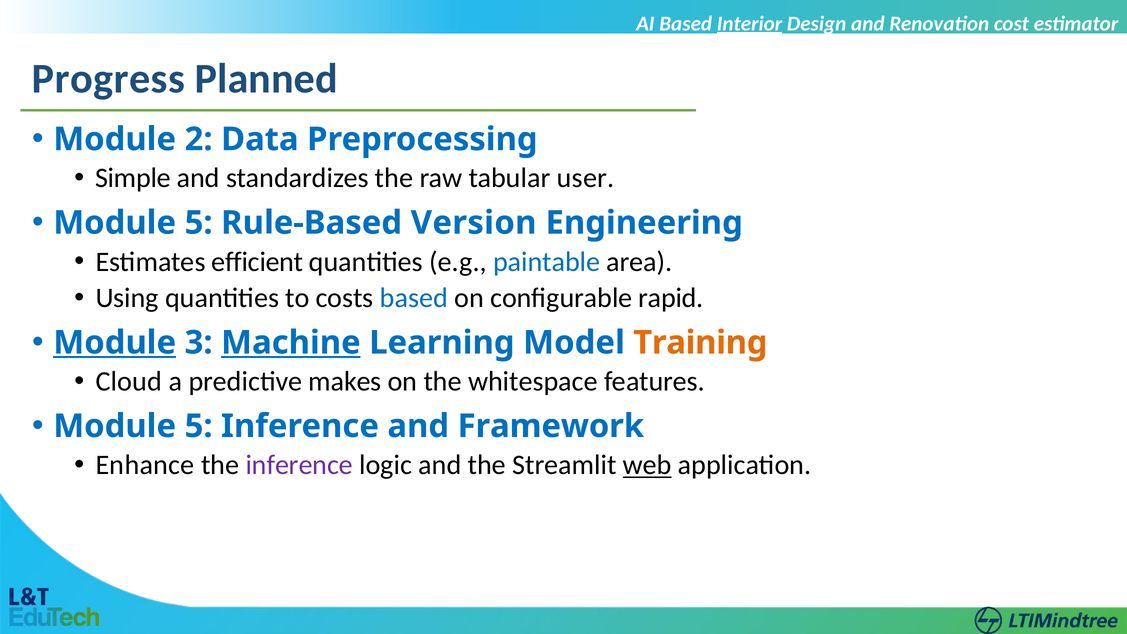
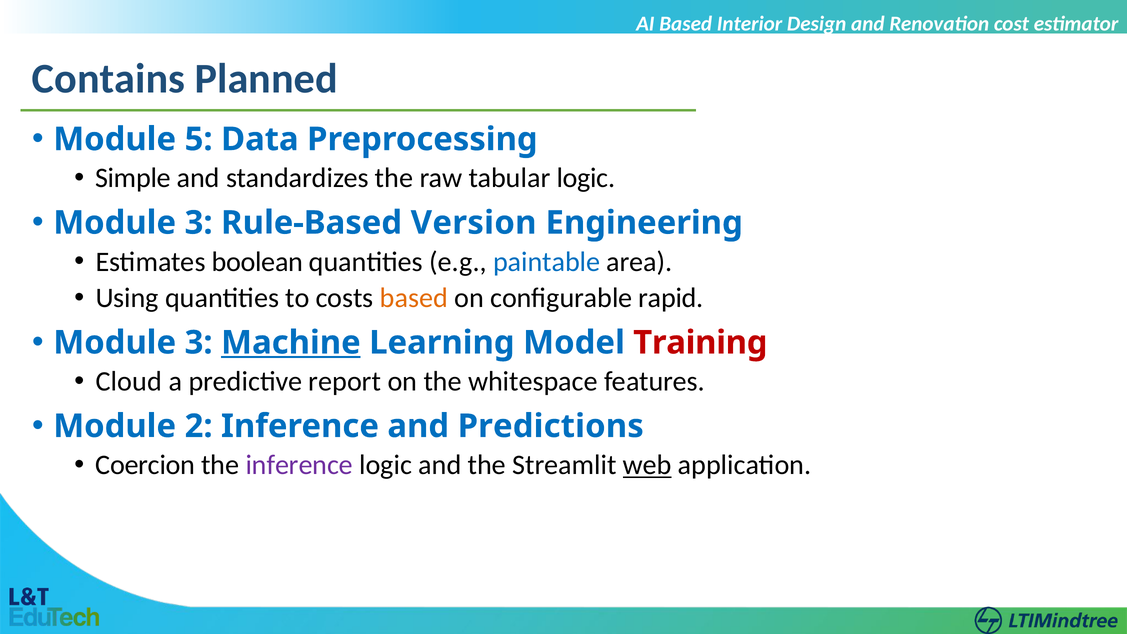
Interior underline: present -> none
Progress: Progress -> Contains
2: 2 -> 5
tabular user: user -> logic
5 at (199, 223): 5 -> 3
efficient: efficient -> boolean
based at (414, 298) colour: blue -> orange
Module at (115, 343) underline: present -> none
Training colour: orange -> red
makes: makes -> report
5 at (199, 426): 5 -> 2
Framework: Framework -> Predictions
Enhance: Enhance -> Coercion
